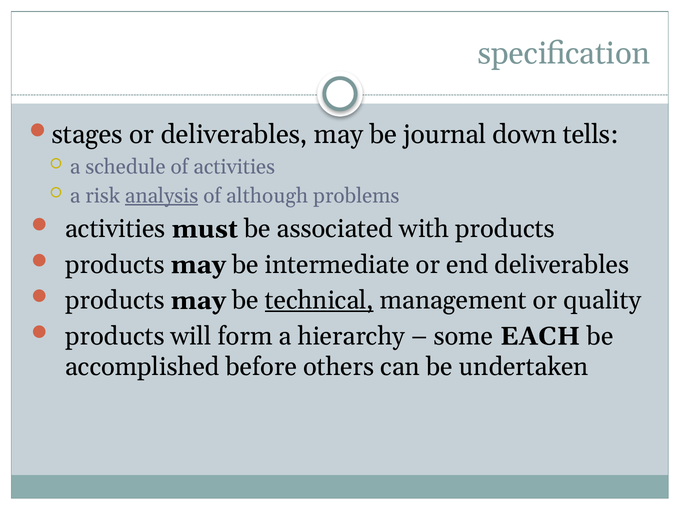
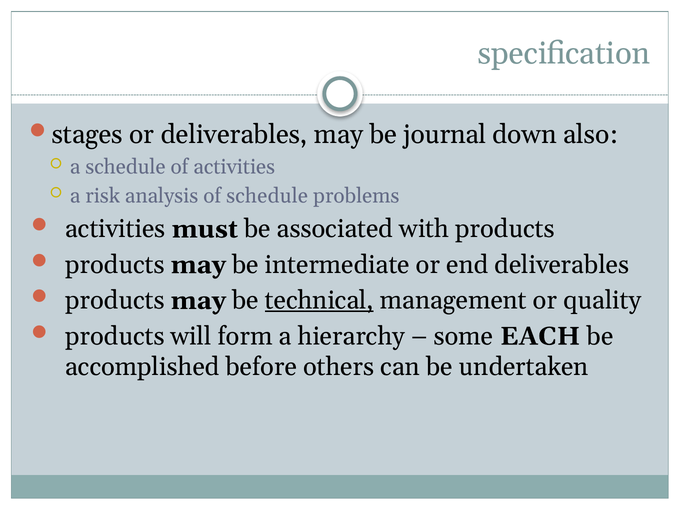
tells: tells -> also
analysis underline: present -> none
of although: although -> schedule
